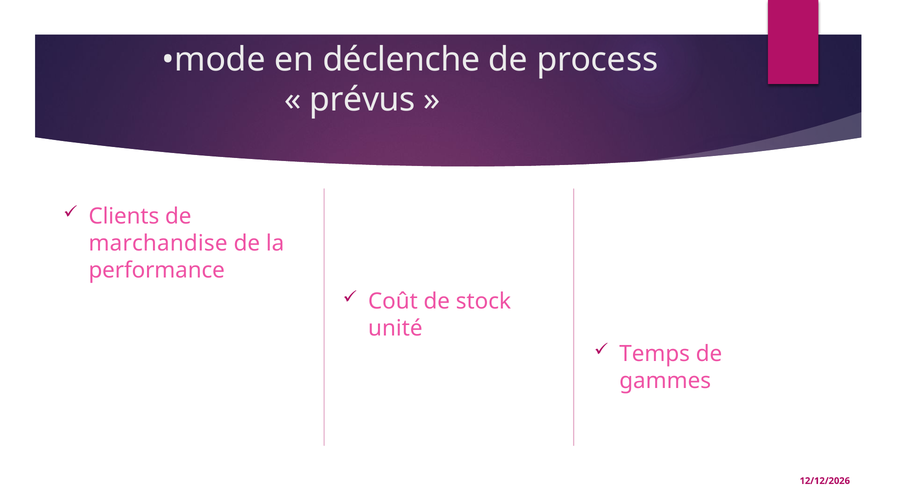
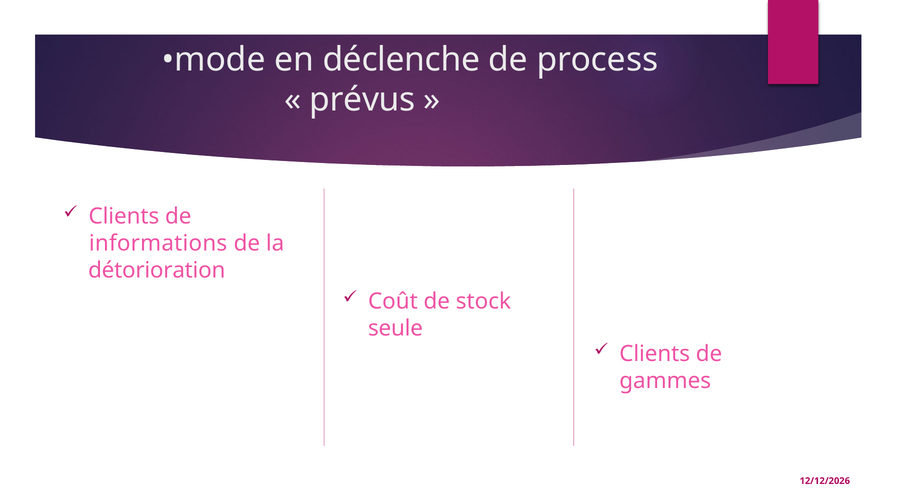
marchandise: marchandise -> informations
performance: performance -> détorioration
unité: unité -> seule
Temps at (655, 354): Temps -> Clients
